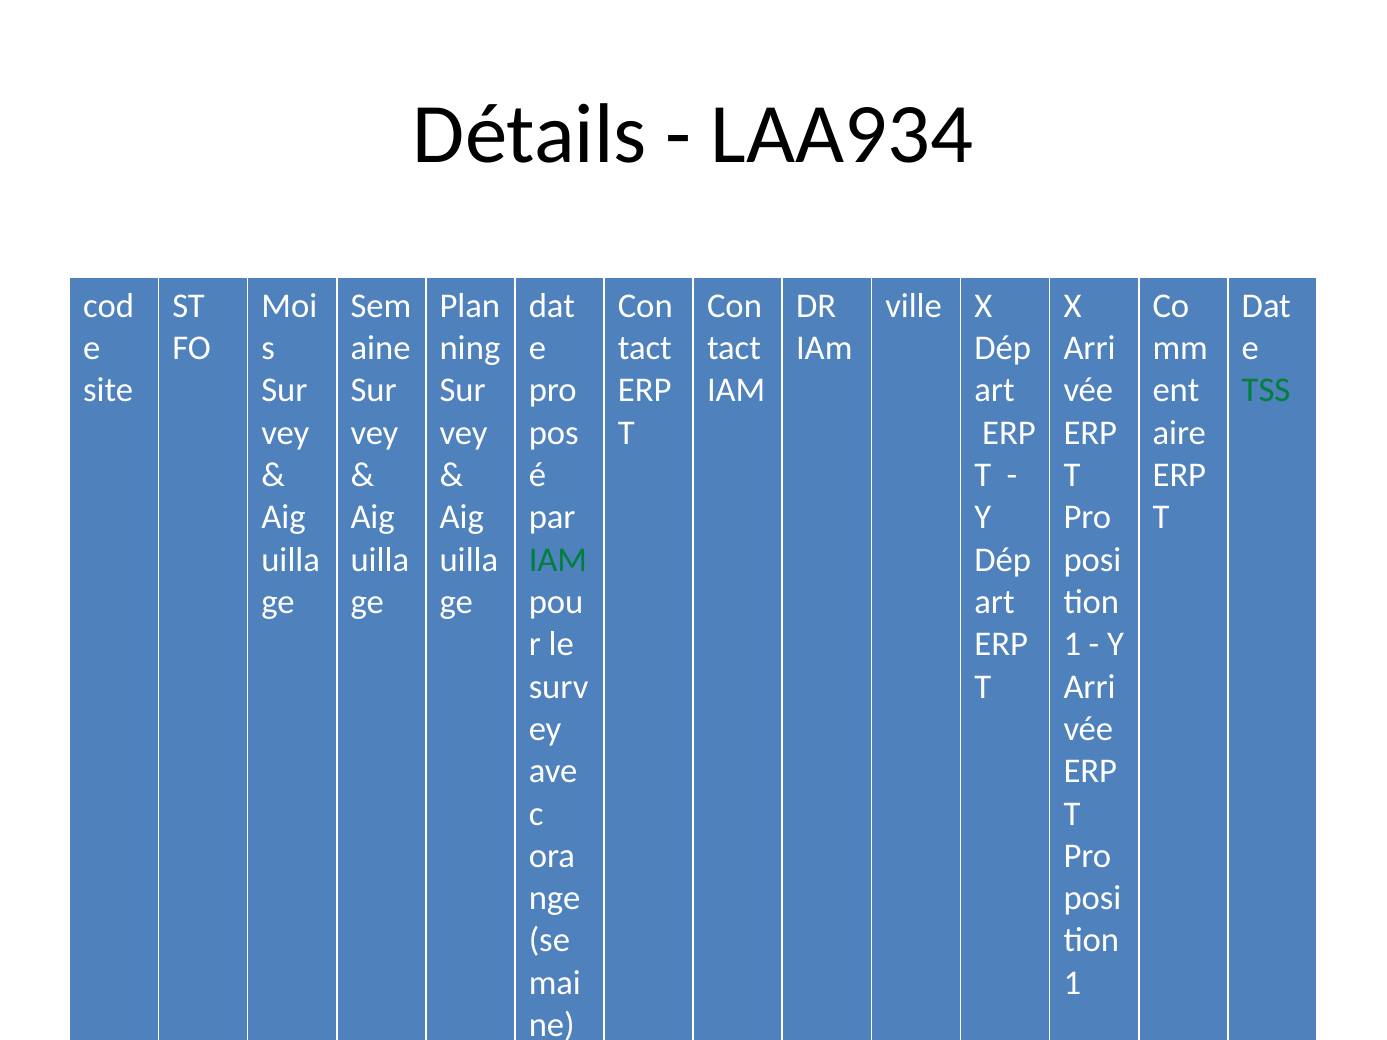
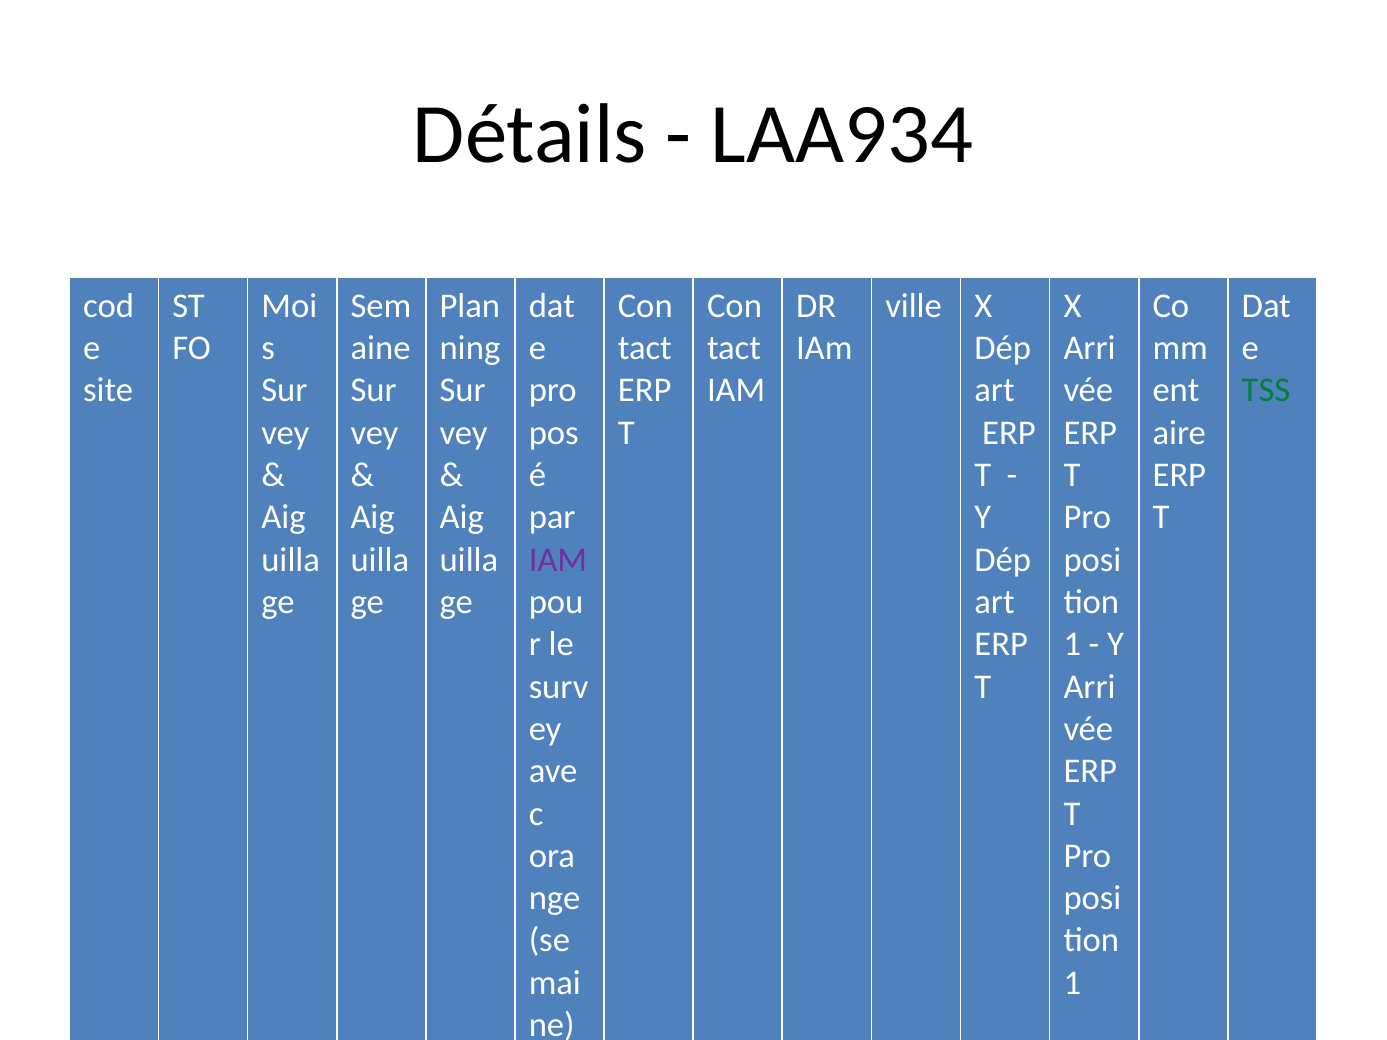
IAM at (558, 560) colour: green -> purple
